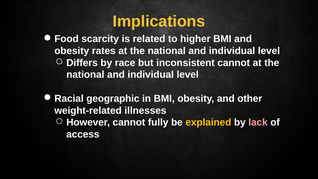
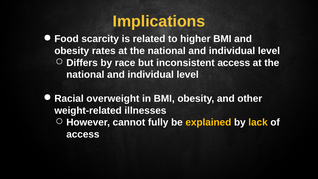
inconsistent cannot: cannot -> access
geographic: geographic -> overweight
lack colour: pink -> yellow
